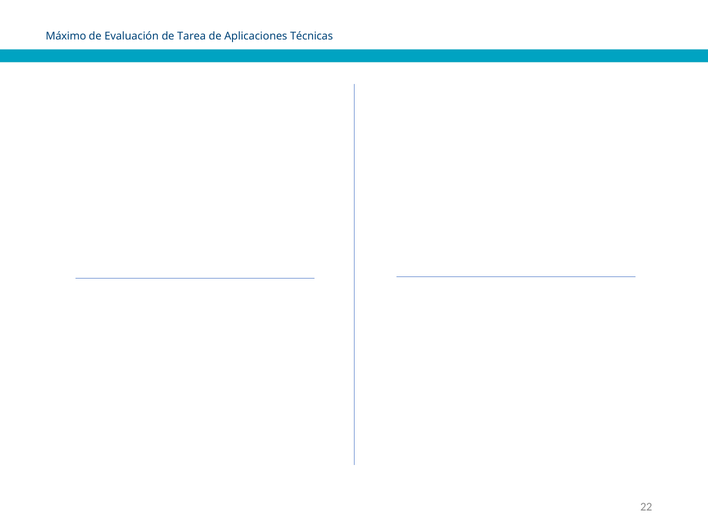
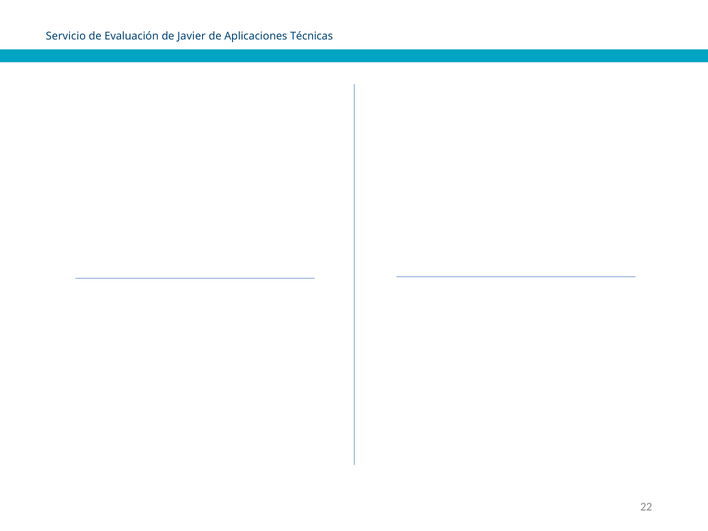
Máximo: Máximo -> Servicio
Tarea: Tarea -> Javier
